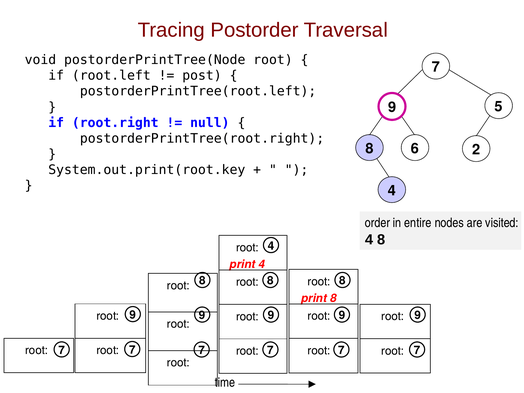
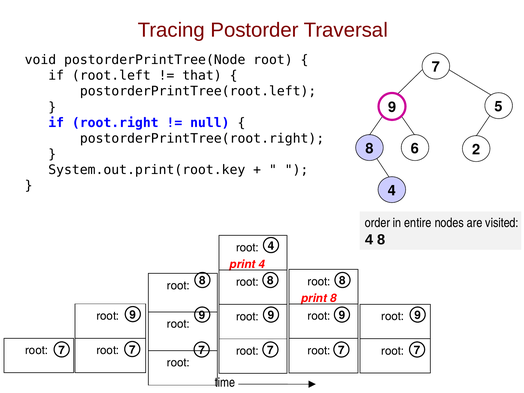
post: post -> that
